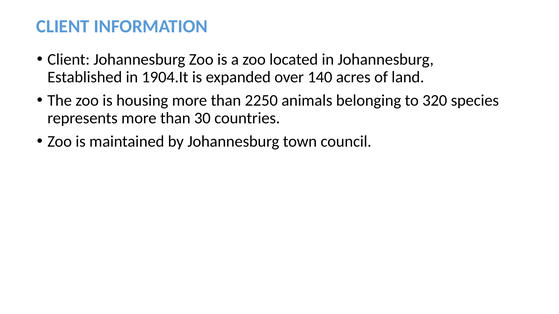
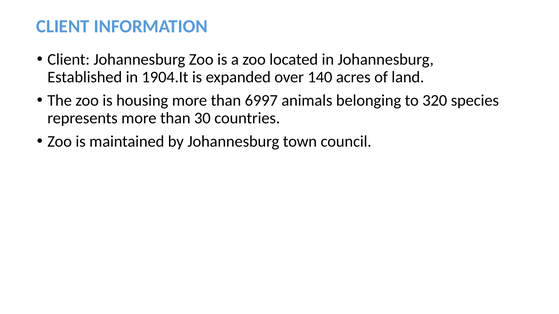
2250: 2250 -> 6997
